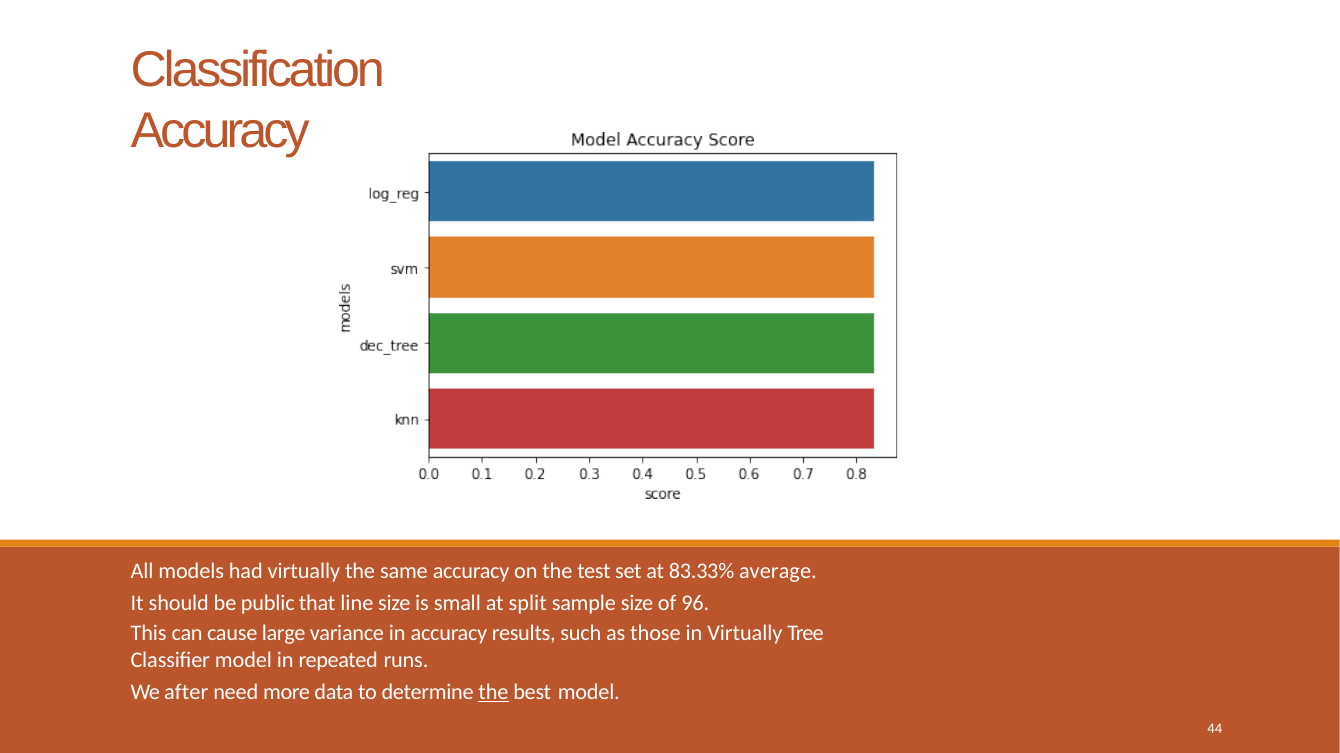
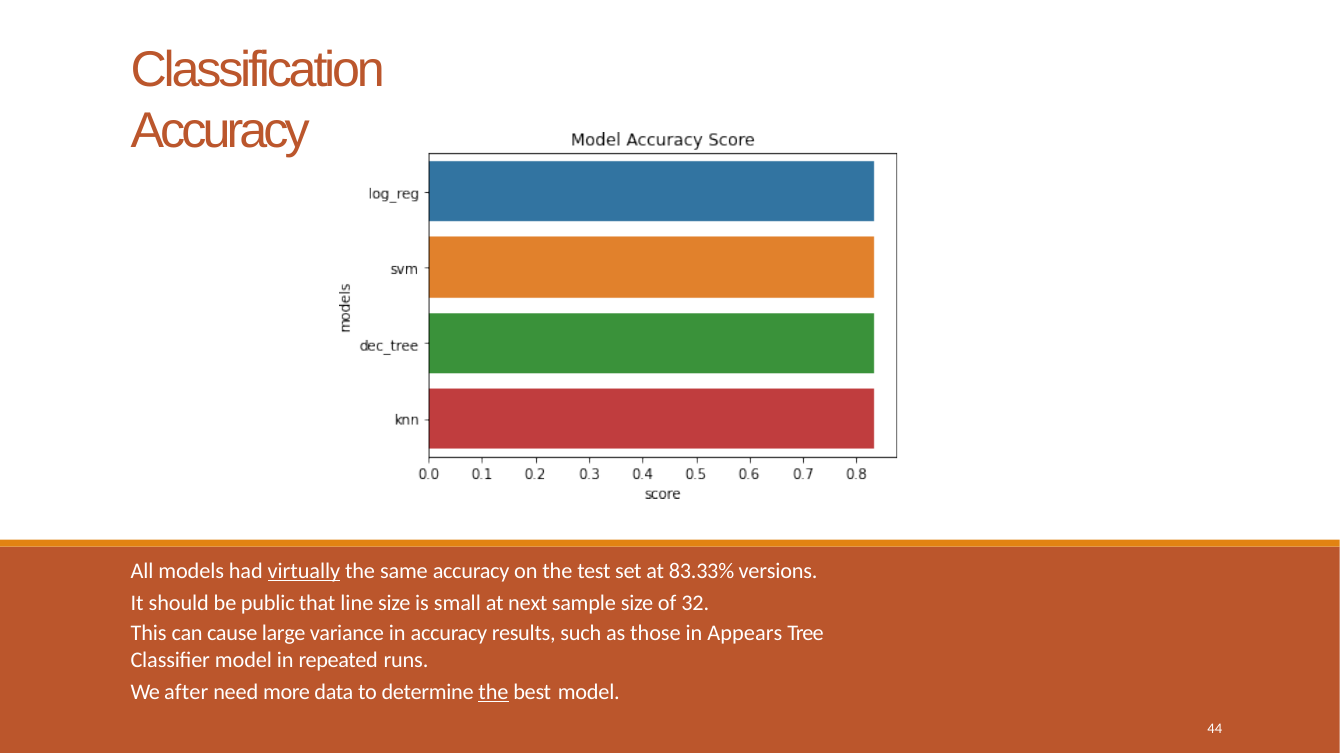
virtually at (304, 571) underline: none -> present
average: average -> versions
split: split -> next
96: 96 -> 32
in Virtually: Virtually -> Appears
